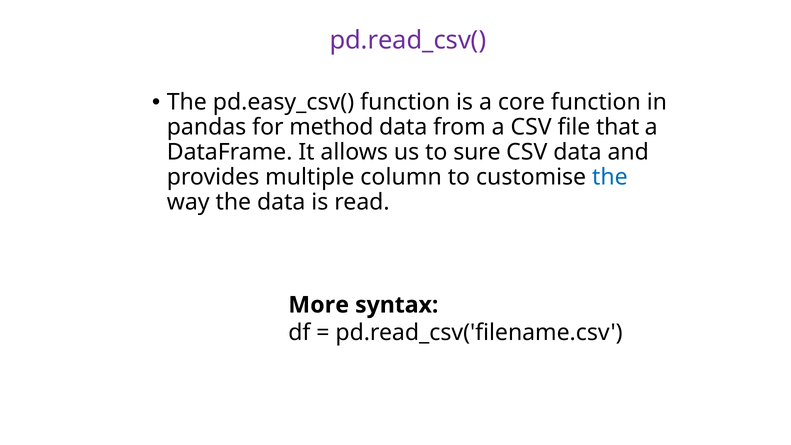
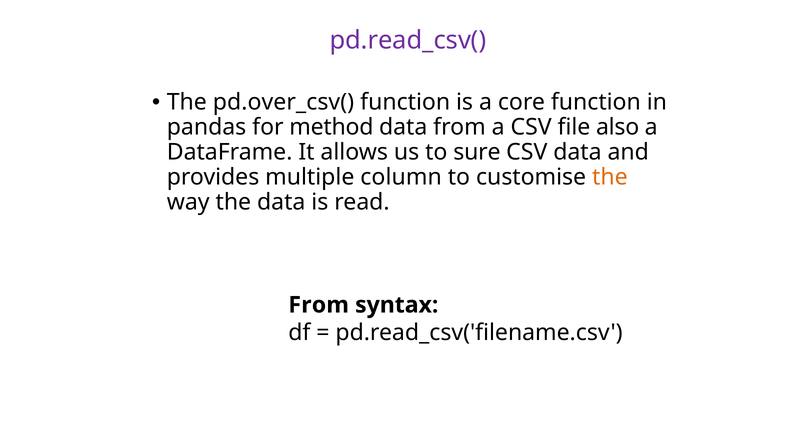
pd.easy_csv(: pd.easy_csv( -> pd.over_csv(
that: that -> also
the at (610, 177) colour: blue -> orange
More at (319, 305): More -> From
